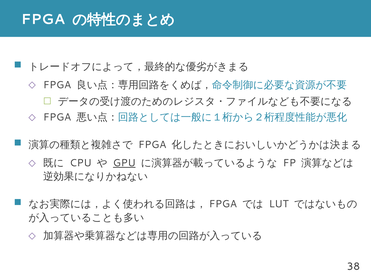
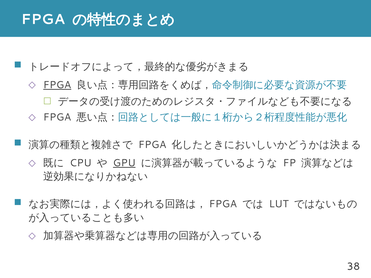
FPGA at (57, 85) underline: none -> present
